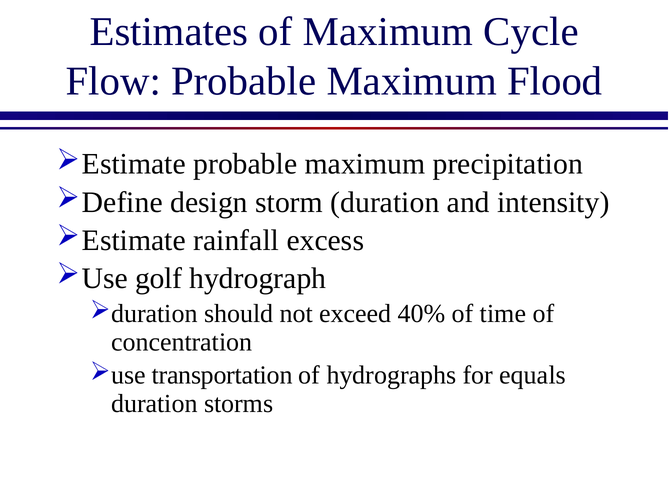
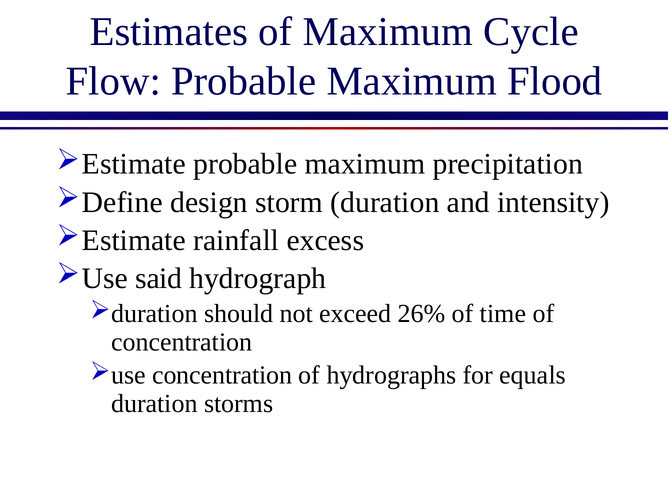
golf: golf -> said
40%: 40% -> 26%
transportation at (222, 375): transportation -> concentration
